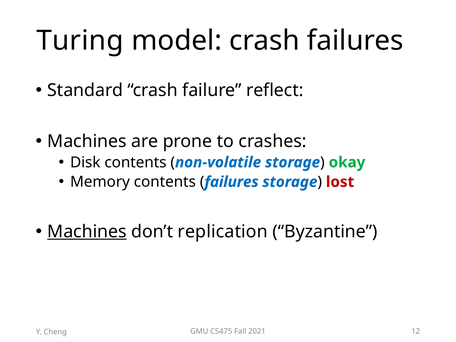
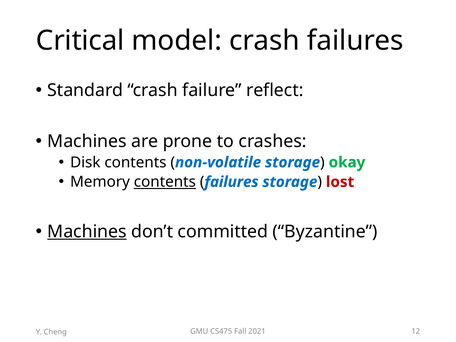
Turing: Turing -> Critical
contents at (165, 182) underline: none -> present
replication: replication -> committed
